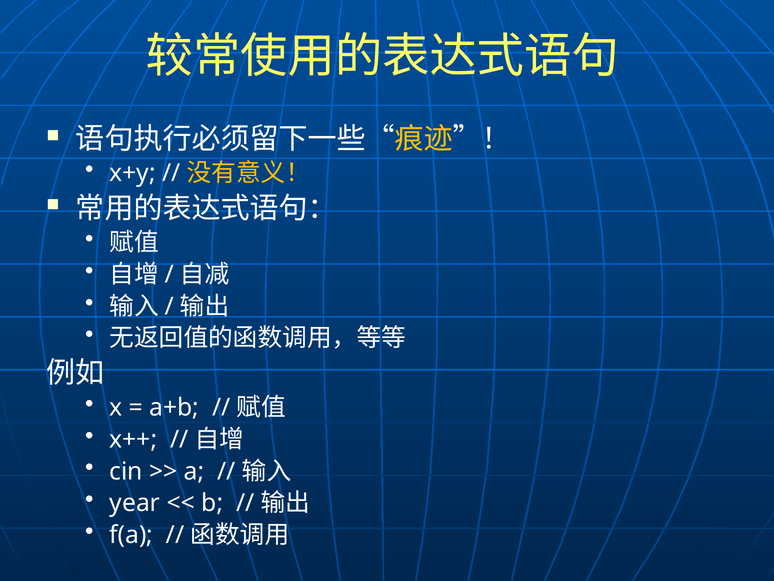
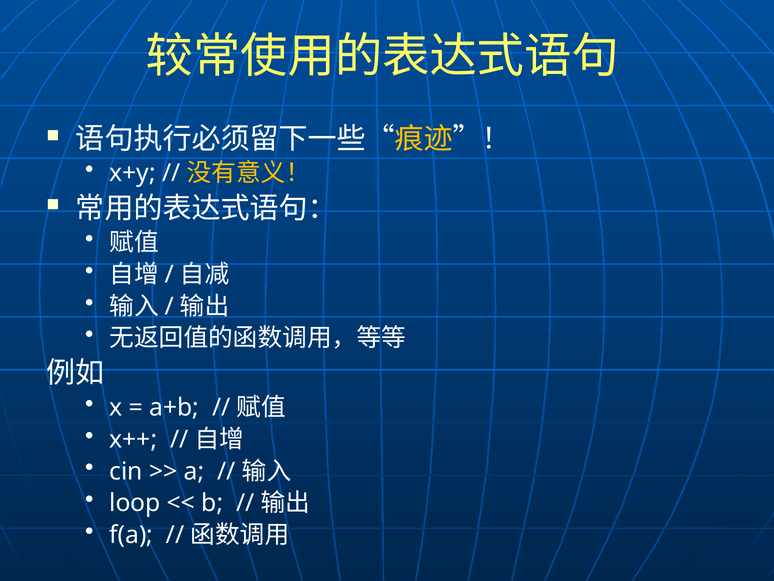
year: year -> loop
